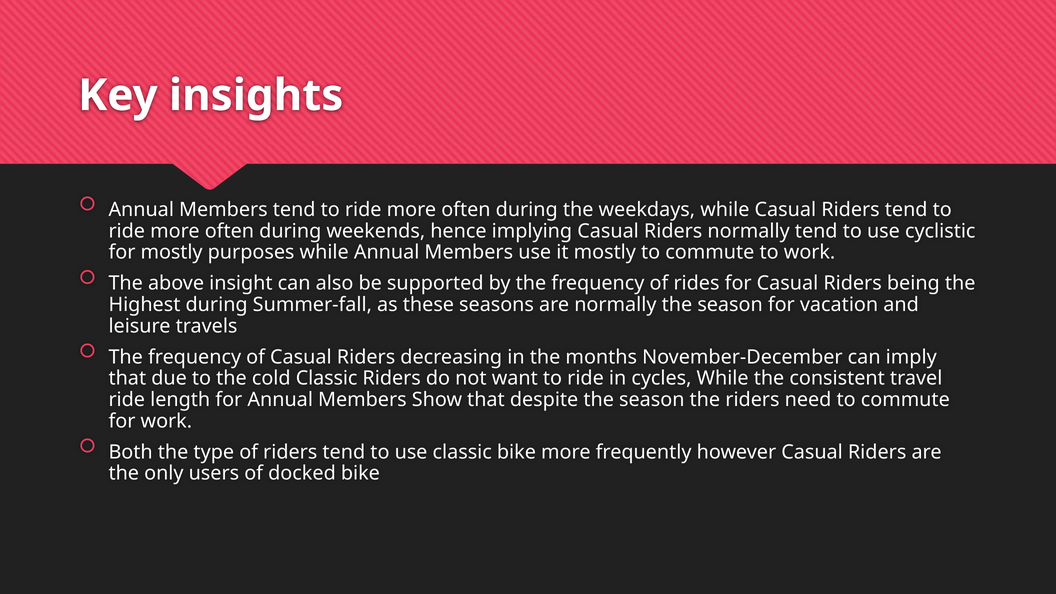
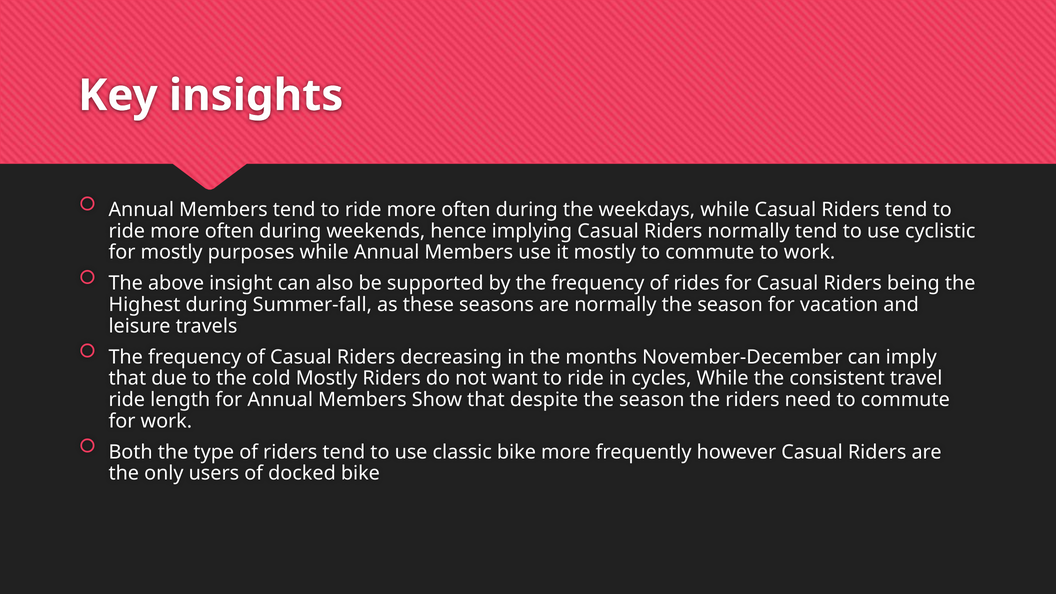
cold Classic: Classic -> Mostly
